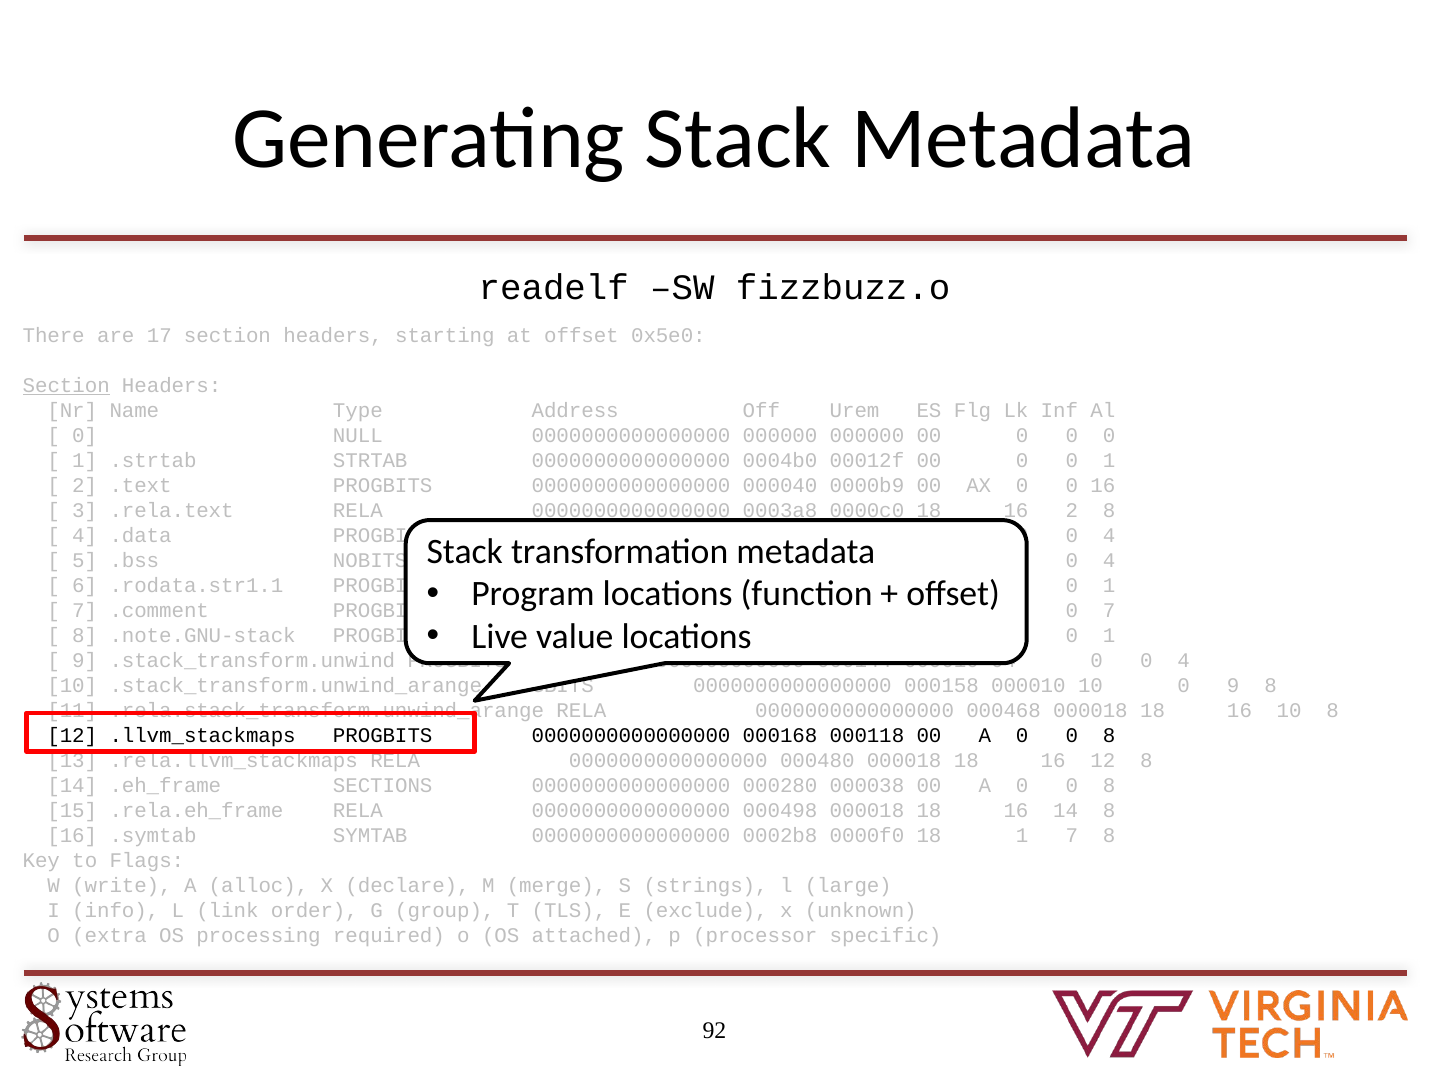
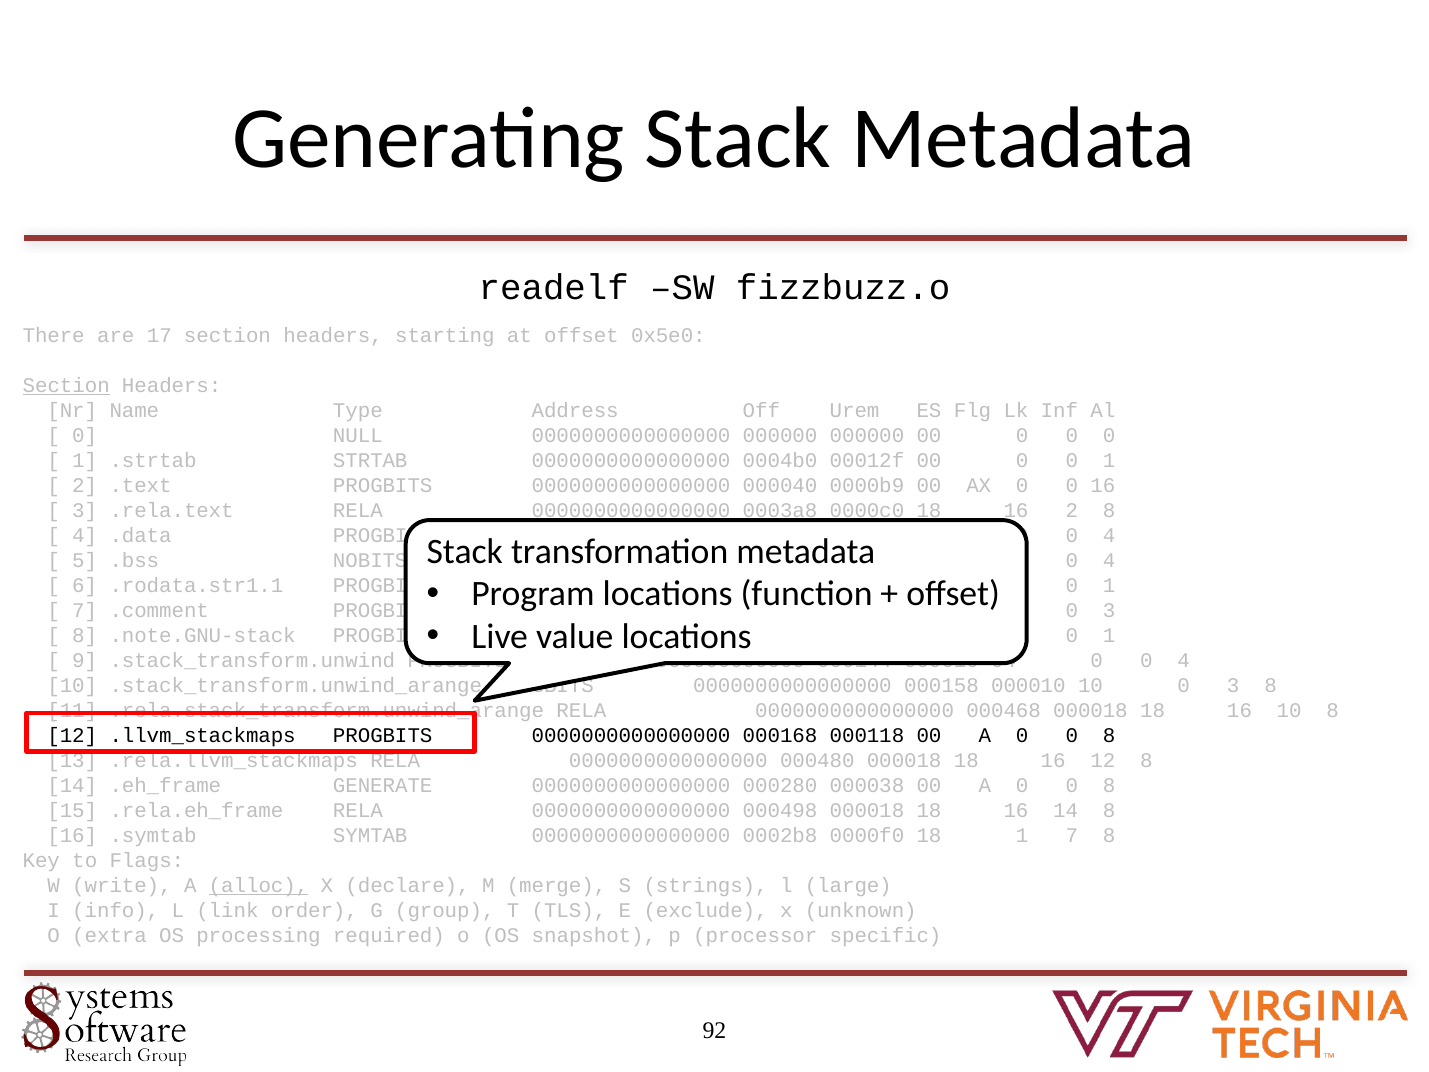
7 at (1109, 610): 7 -> 3
10 0 9: 9 -> 3
SECTIONS: SECTIONS -> GENERATE
alloc underline: none -> present
attached: attached -> snapshot
